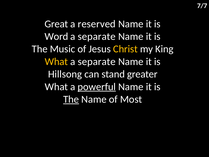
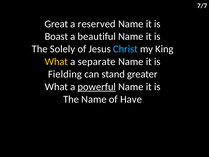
Word: Word -> Boast
separate at (97, 36): separate -> beautiful
Music: Music -> Solely
Christ colour: yellow -> light blue
Hillsong: Hillsong -> Fielding
The at (71, 99) underline: present -> none
Most: Most -> Have
